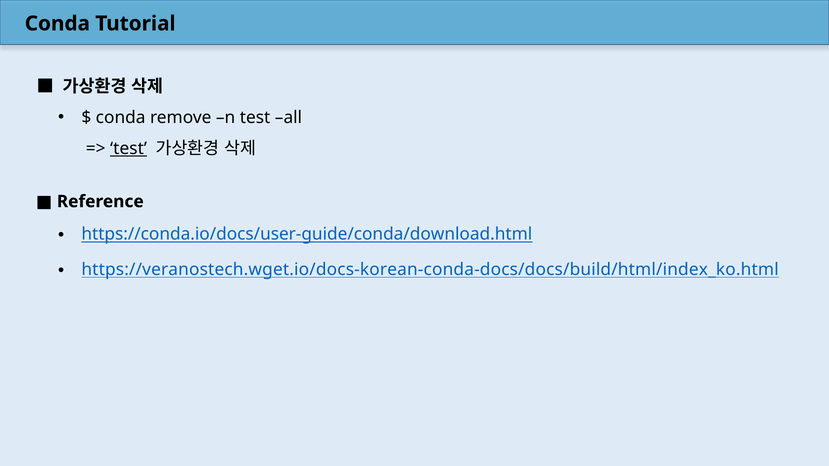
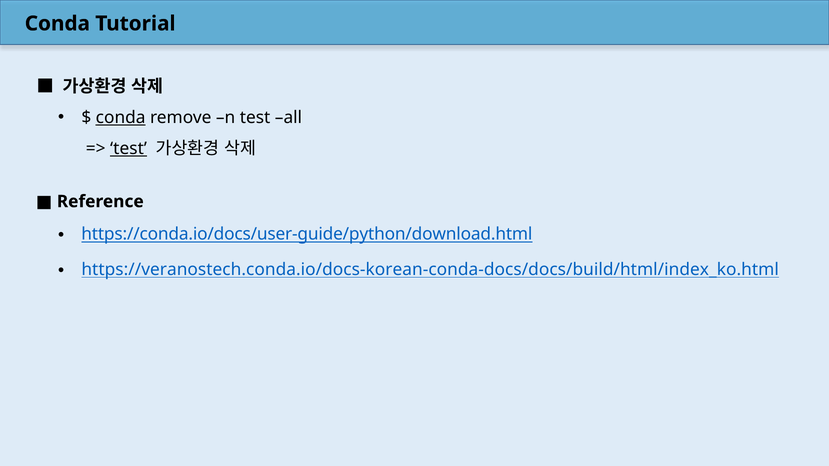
conda at (121, 118) underline: none -> present
https://conda.io/docs/user-guide/conda/download.html: https://conda.io/docs/user-guide/conda/download.html -> https://conda.io/docs/user-guide/python/download.html
https://veranostech.wget.io/docs-korean-conda-docs/docs/build/html/index_ko.html: https://veranostech.wget.io/docs-korean-conda-docs/docs/build/html/index_ko.html -> https://veranostech.conda.io/docs-korean-conda-docs/docs/build/html/index_ko.html
